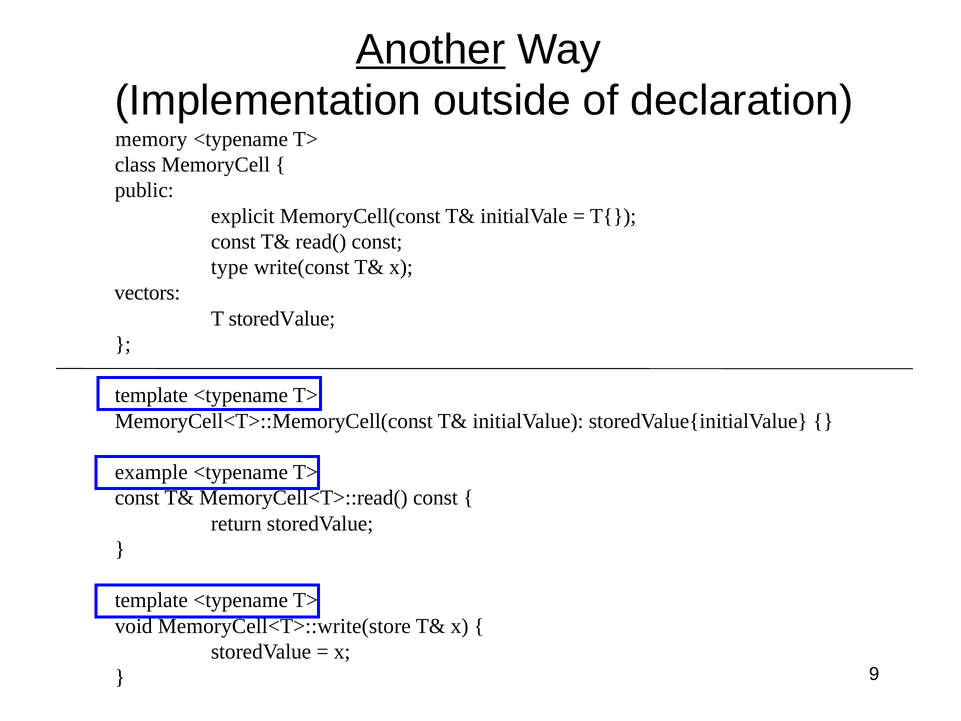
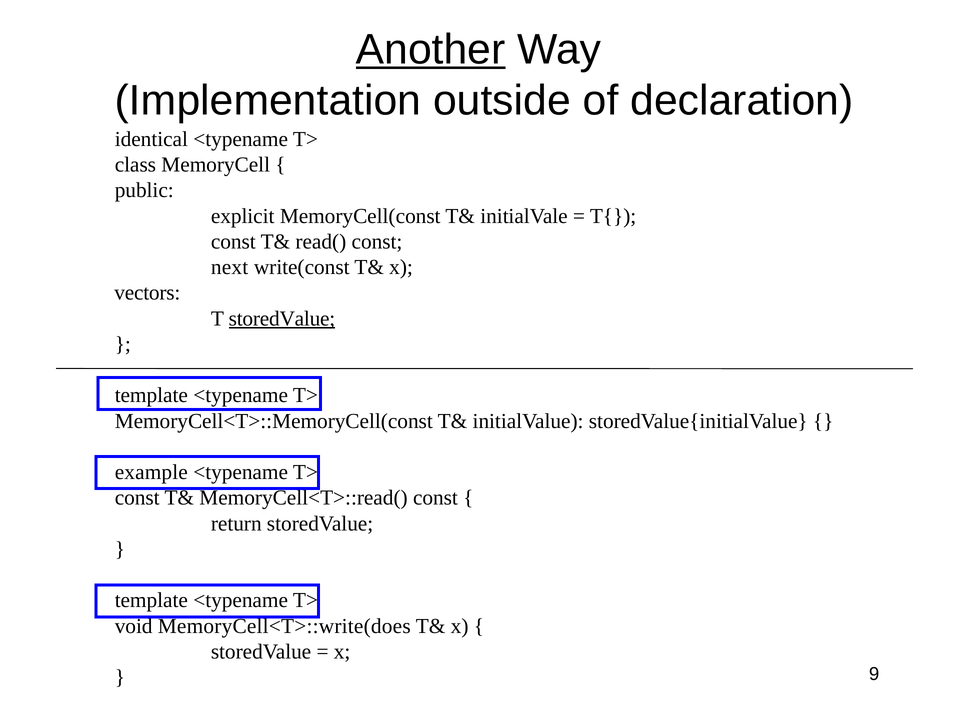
memory: memory -> identical
type: type -> next
storedValue at (282, 318) underline: none -> present
MemoryCell<T>::write(store: MemoryCell<T>::write(store -> MemoryCell<T>::write(does
